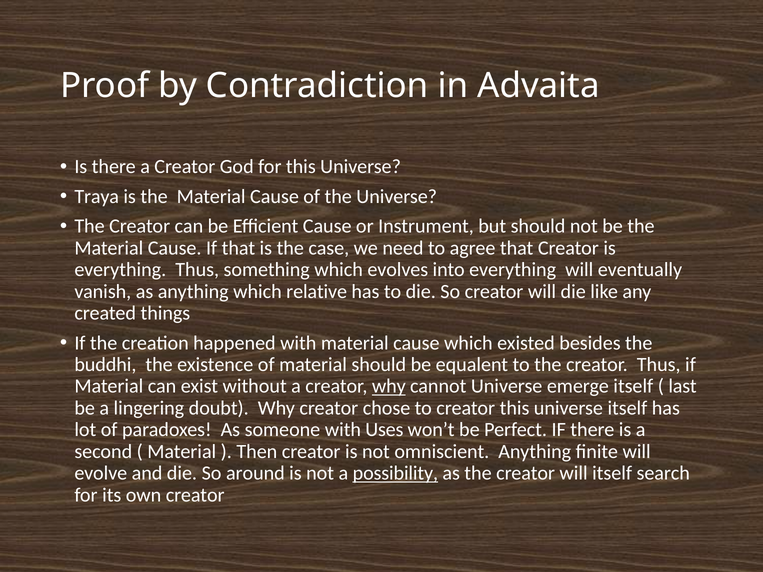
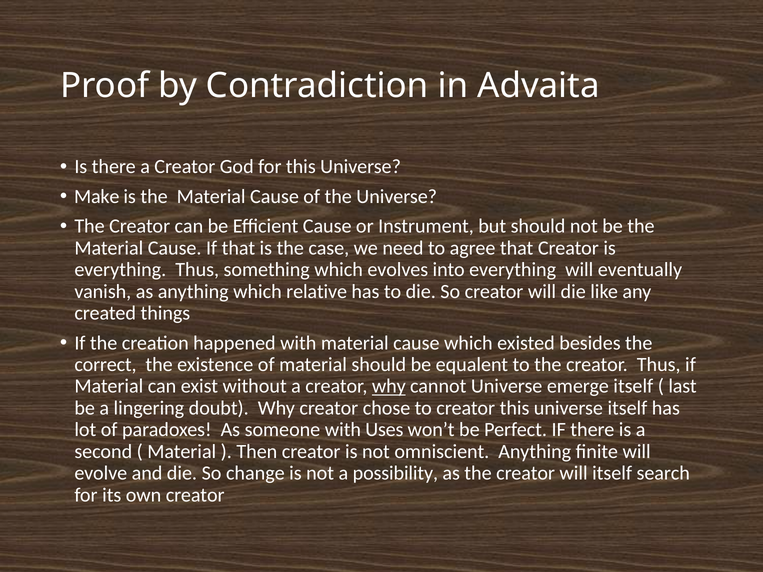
Traya: Traya -> Make
buddhi: buddhi -> correct
around: around -> change
possibility underline: present -> none
